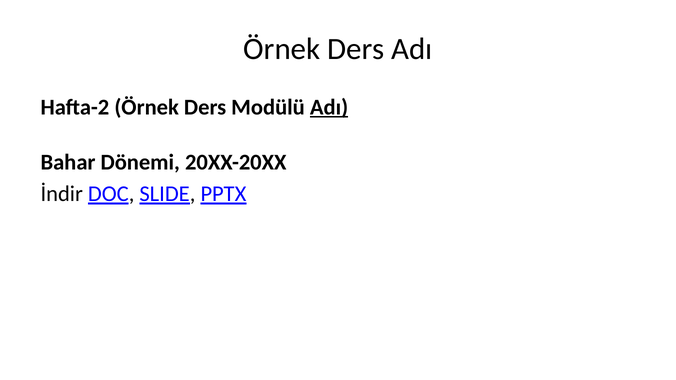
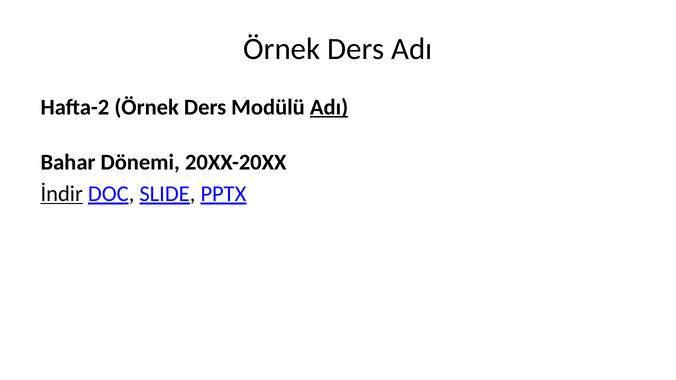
İndir underline: none -> present
